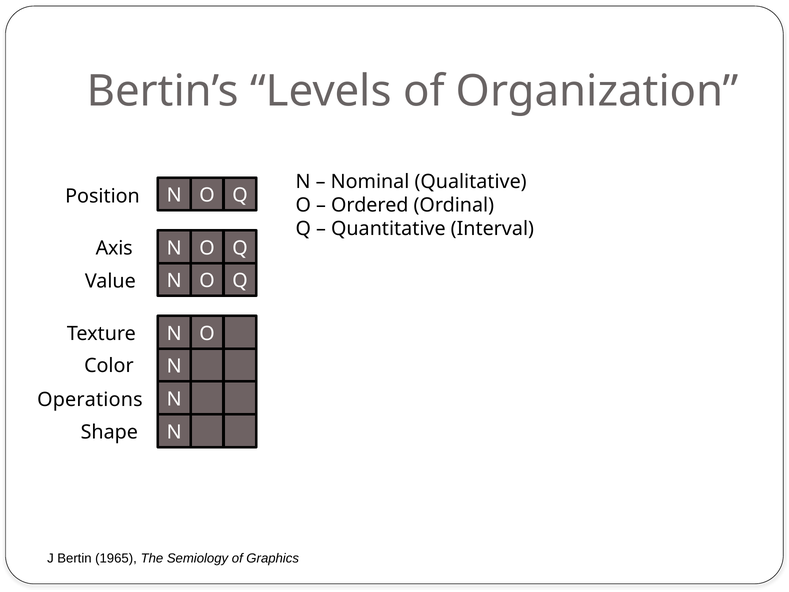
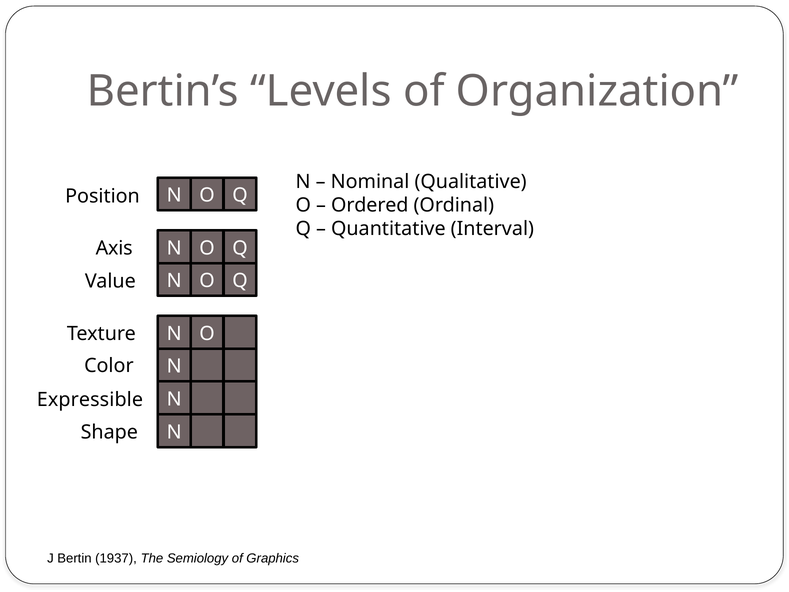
Operations: Operations -> Expressible
1965: 1965 -> 1937
